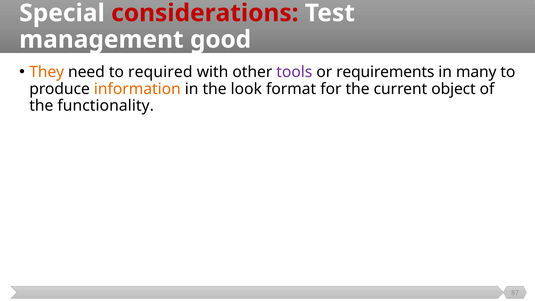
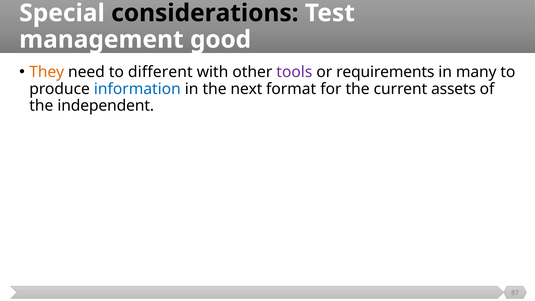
considerations colour: red -> black
required: required -> different
information colour: orange -> blue
look: look -> next
object: object -> assets
functionality: functionality -> independent
